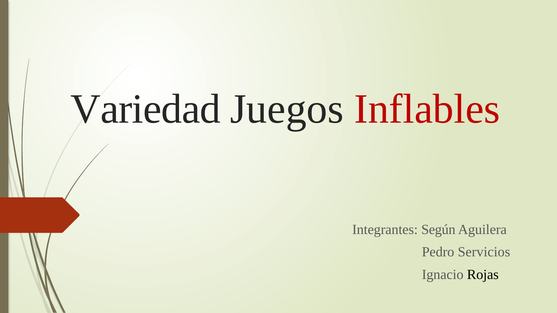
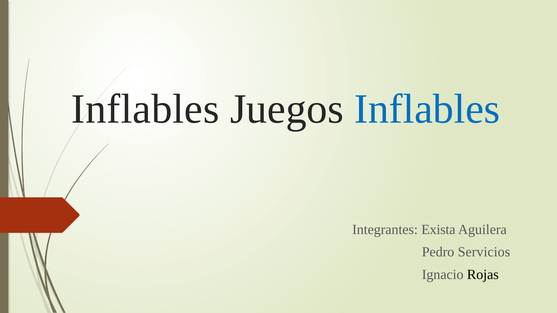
Variedad at (146, 109): Variedad -> Inflables
Inflables at (427, 109) colour: red -> blue
Según: Según -> Exista
